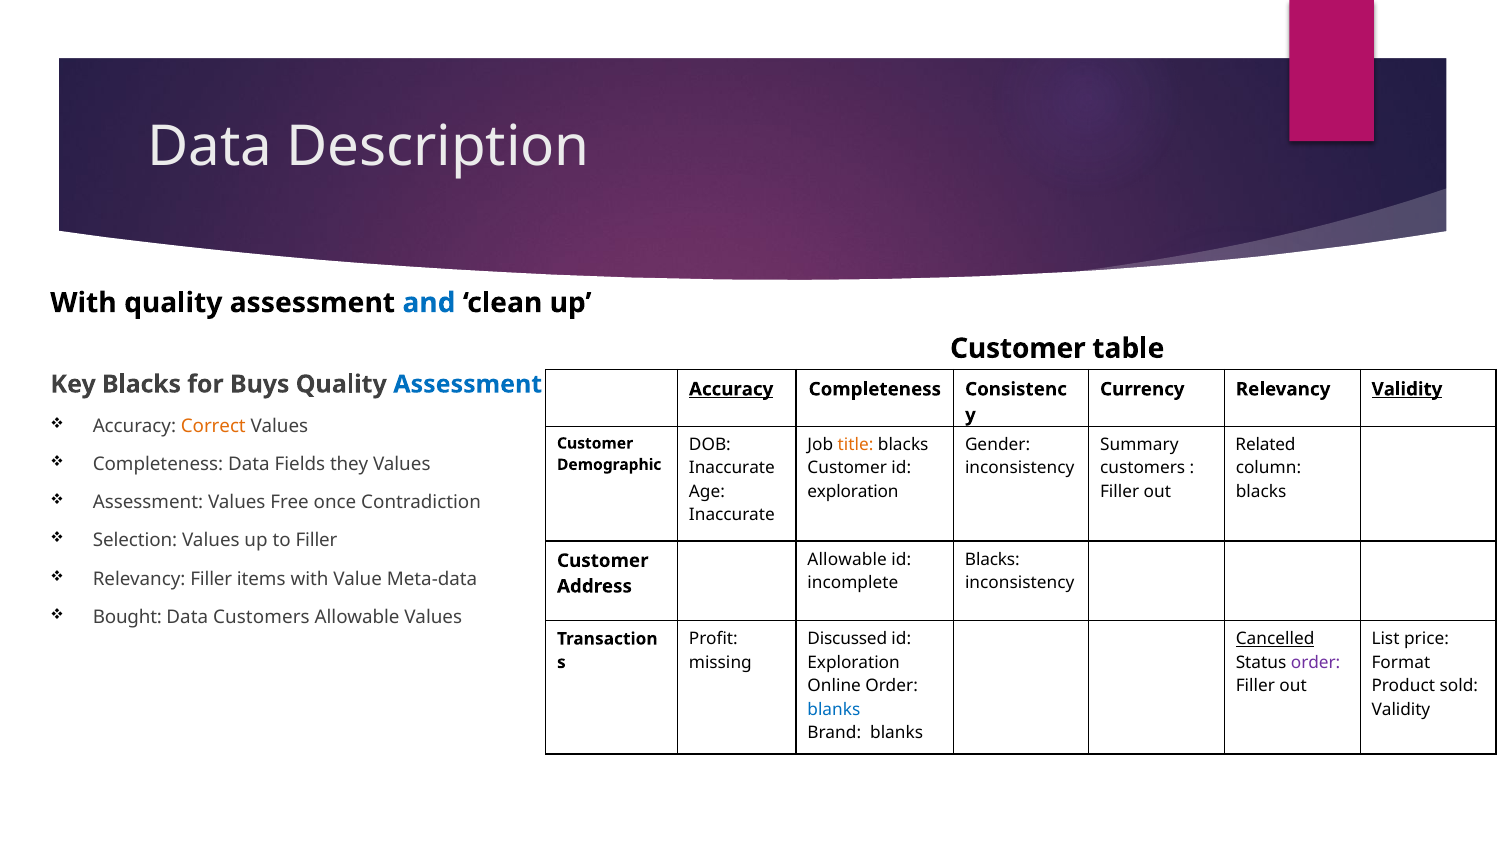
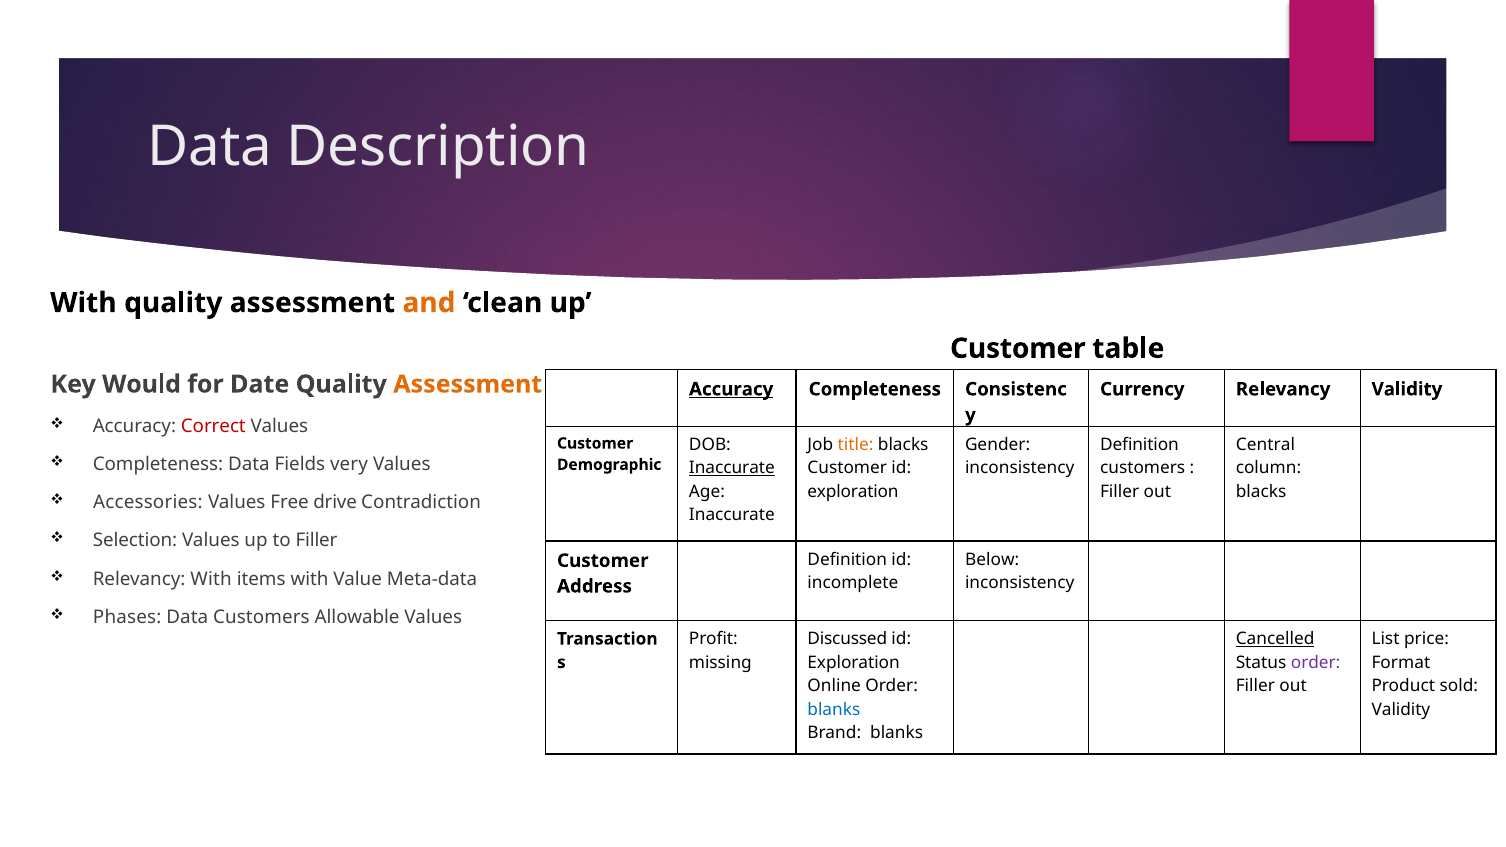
and colour: blue -> orange
Key Blacks: Blacks -> Would
Buys: Buys -> Date
Assessment at (468, 384) colour: blue -> orange
Validity at (1407, 389) underline: present -> none
Correct colour: orange -> red
Summary at (1139, 445): Summary -> Definition
Related: Related -> Central
they: they -> very
Inaccurate at (732, 468) underline: none -> present
Assessment at (148, 502): Assessment -> Accessories
once: once -> drive
Allowable at (847, 560): Allowable -> Definition
Blacks at (992, 560): Blacks -> Below
Relevancy Filler: Filler -> With
Bought: Bought -> Phases
